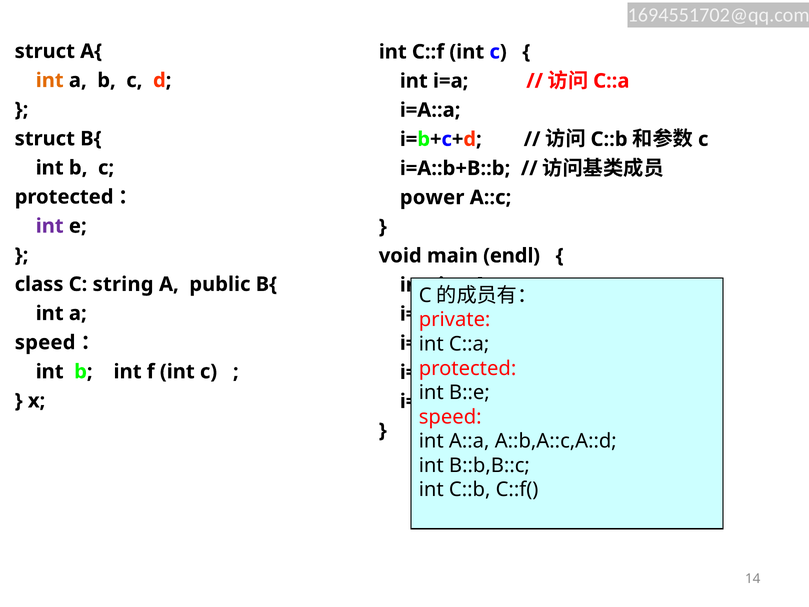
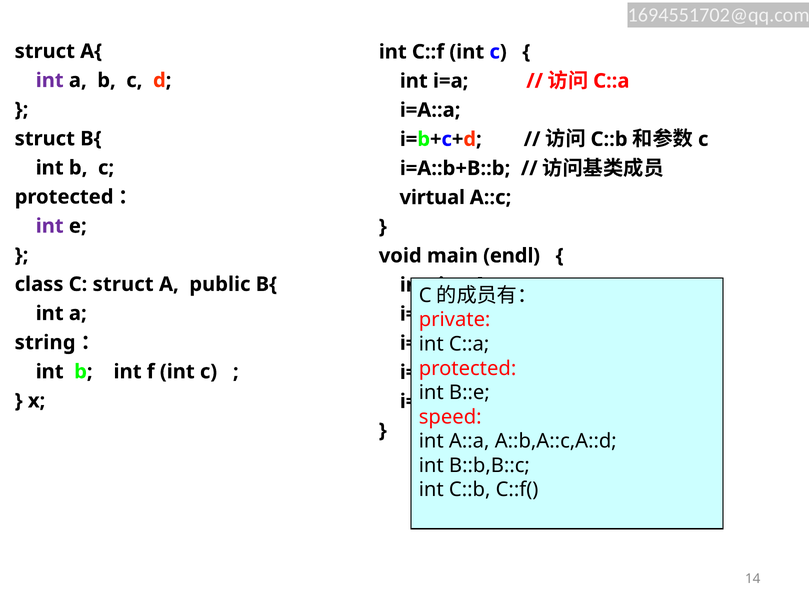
int at (50, 80) colour: orange -> purple
power: power -> virtual
C string: string -> struct
speed at (45, 342): speed -> string
